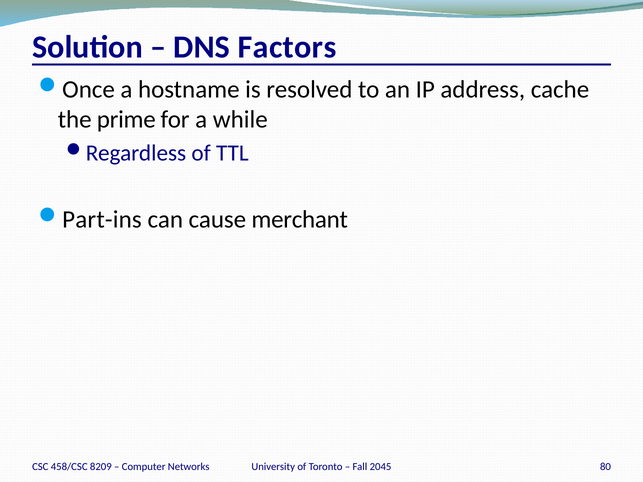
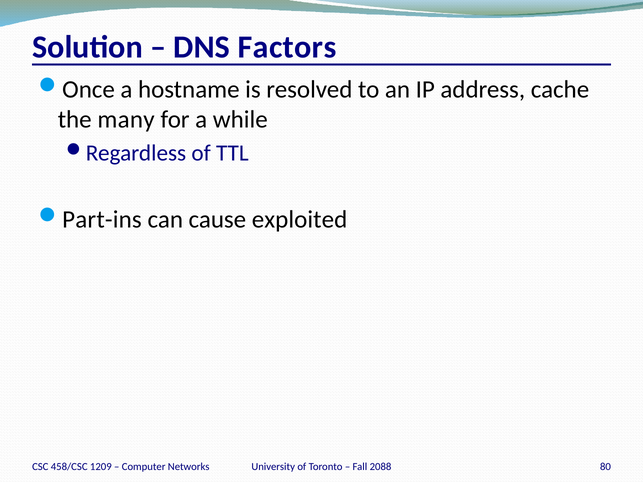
prime: prime -> many
merchant: merchant -> exploited
2045: 2045 -> 2088
8209: 8209 -> 1209
